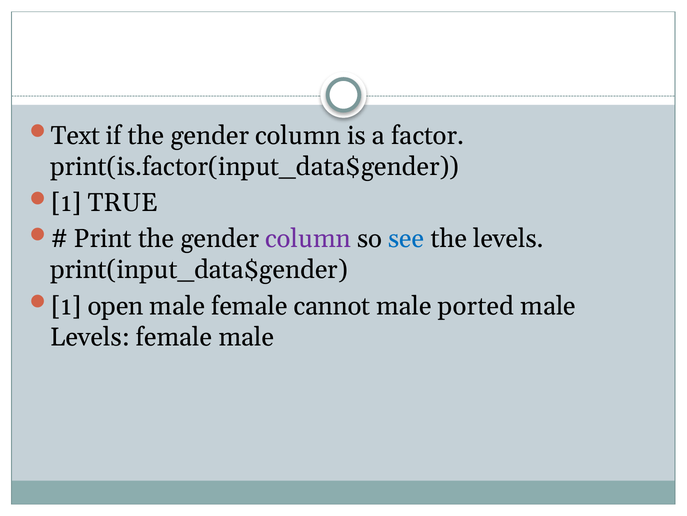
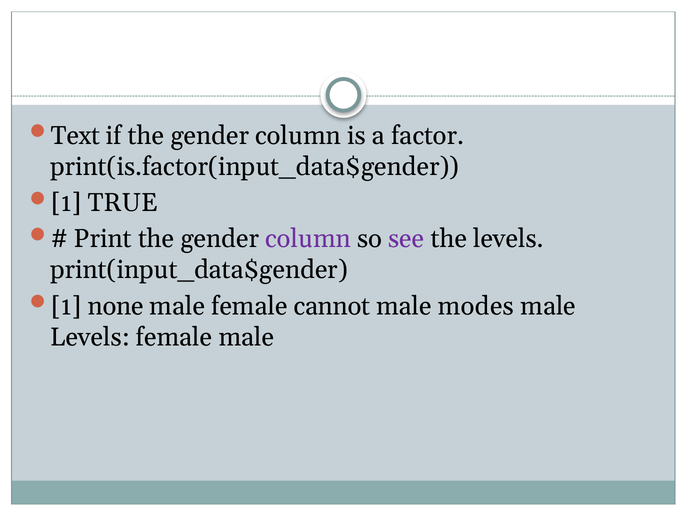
see colour: blue -> purple
open: open -> none
ported: ported -> modes
